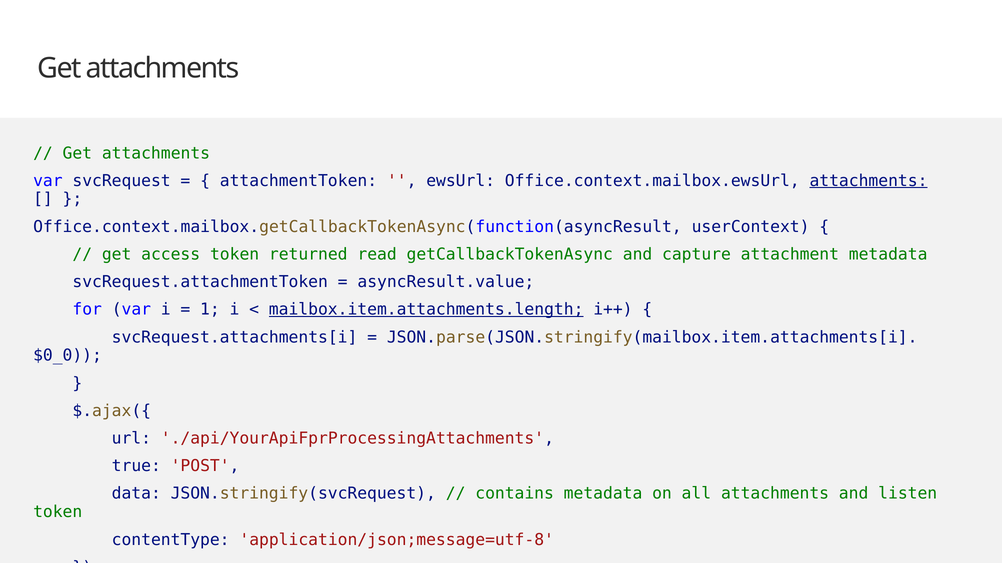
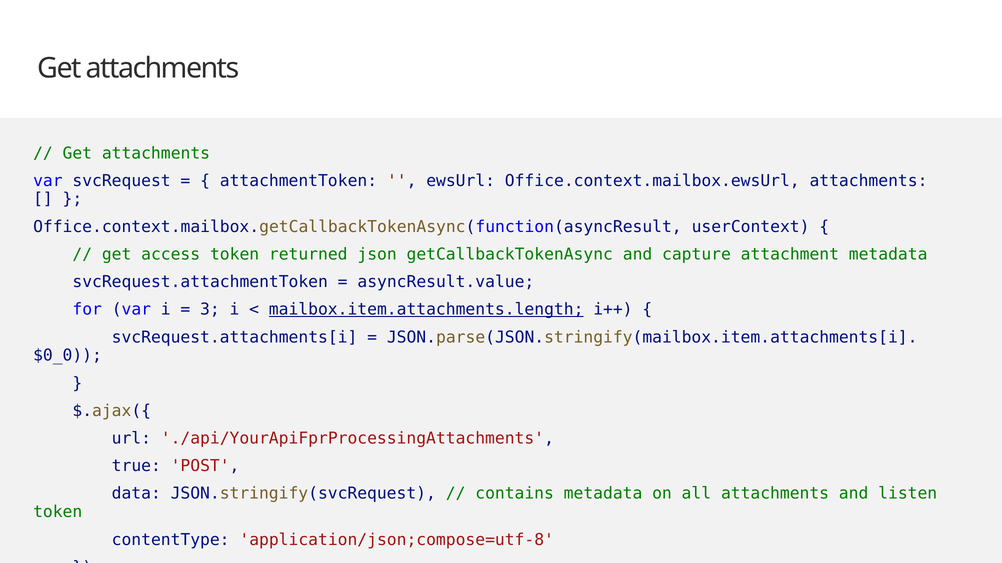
attachments at (868, 181) underline: present -> none
read: read -> json
1: 1 -> 3
application/json;message=utf-8: application/json;message=utf-8 -> application/json;compose=utf-8
